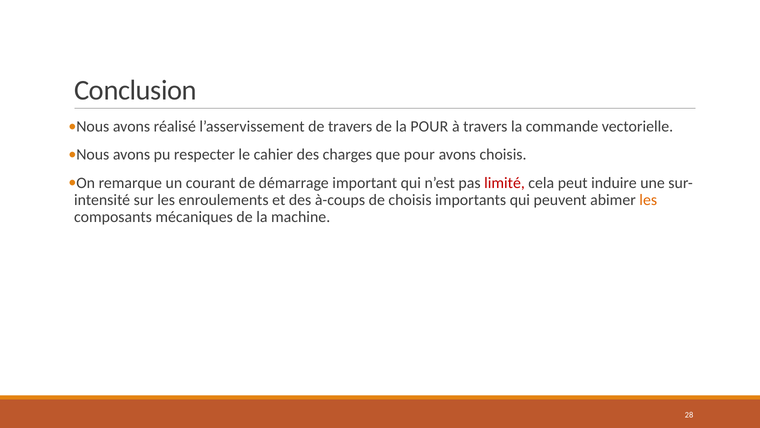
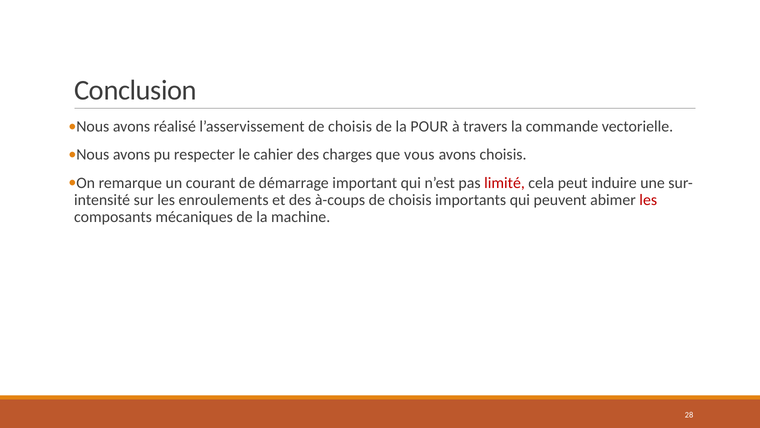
l’asservissement de travers: travers -> choisis
que pour: pour -> vous
les at (648, 200) colour: orange -> red
